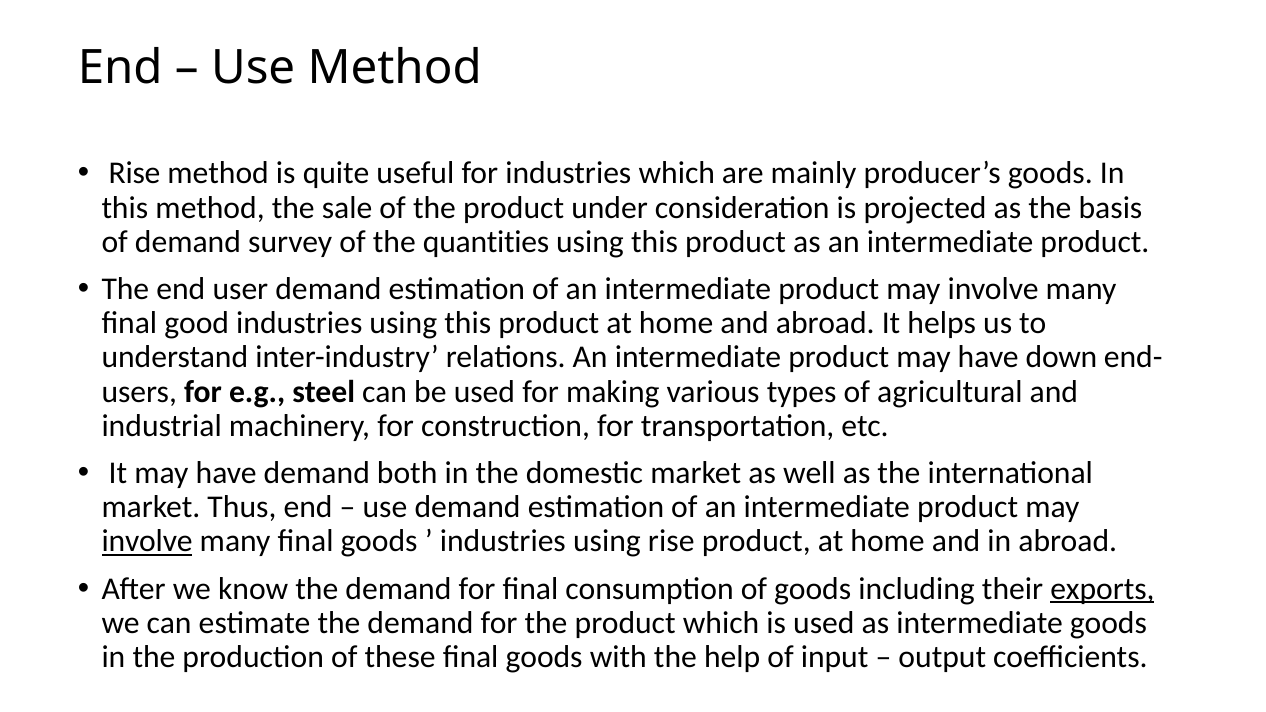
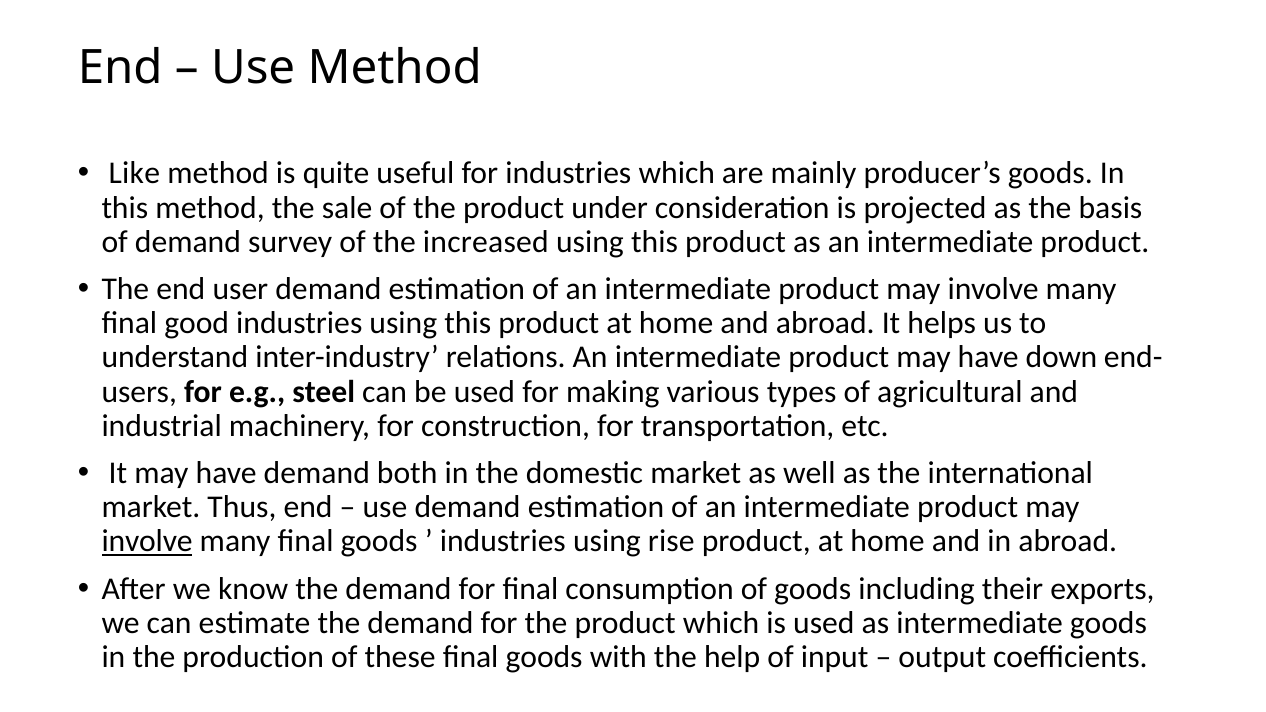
Rise at (135, 173): Rise -> Like
quantities: quantities -> increased
exports underline: present -> none
